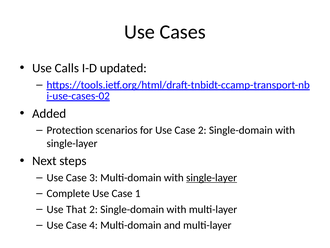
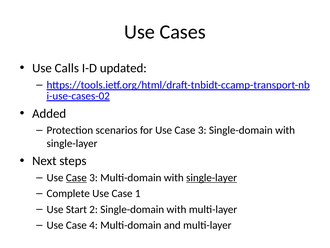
for Use Case 2: 2 -> 3
Case at (76, 177) underline: none -> present
That: That -> Start
